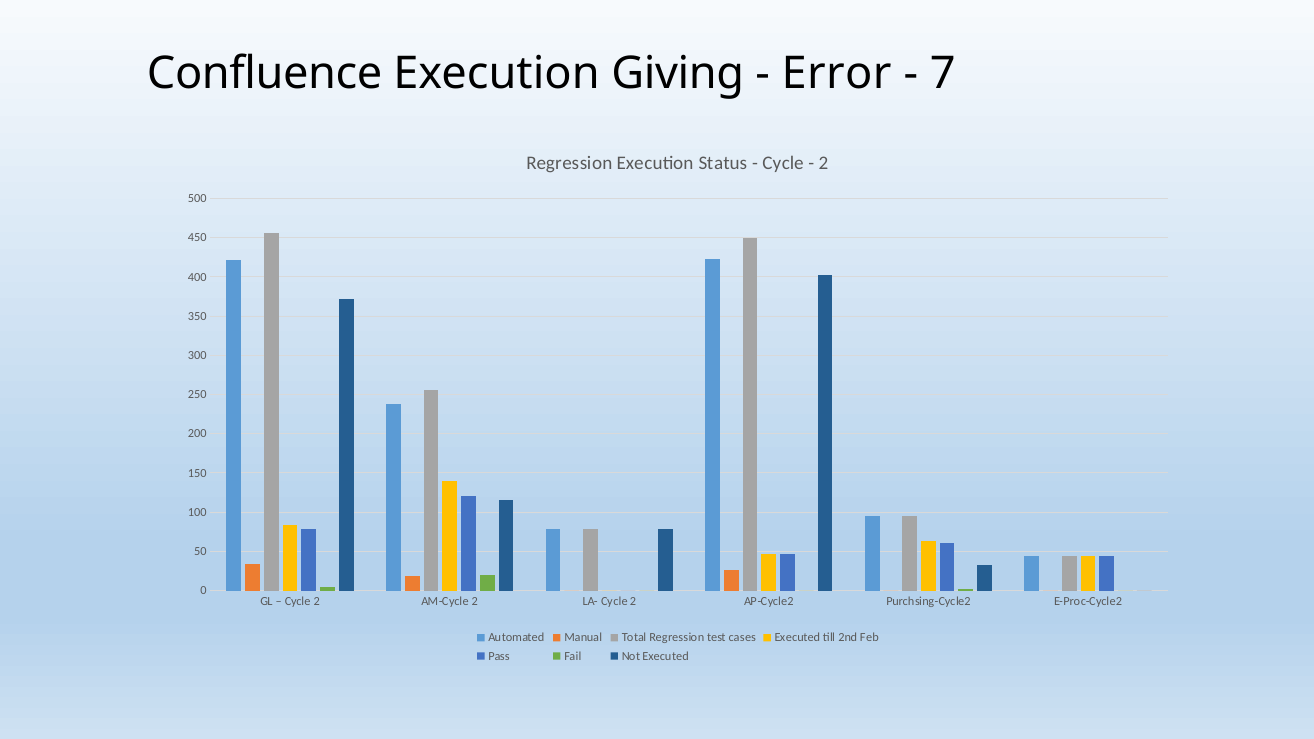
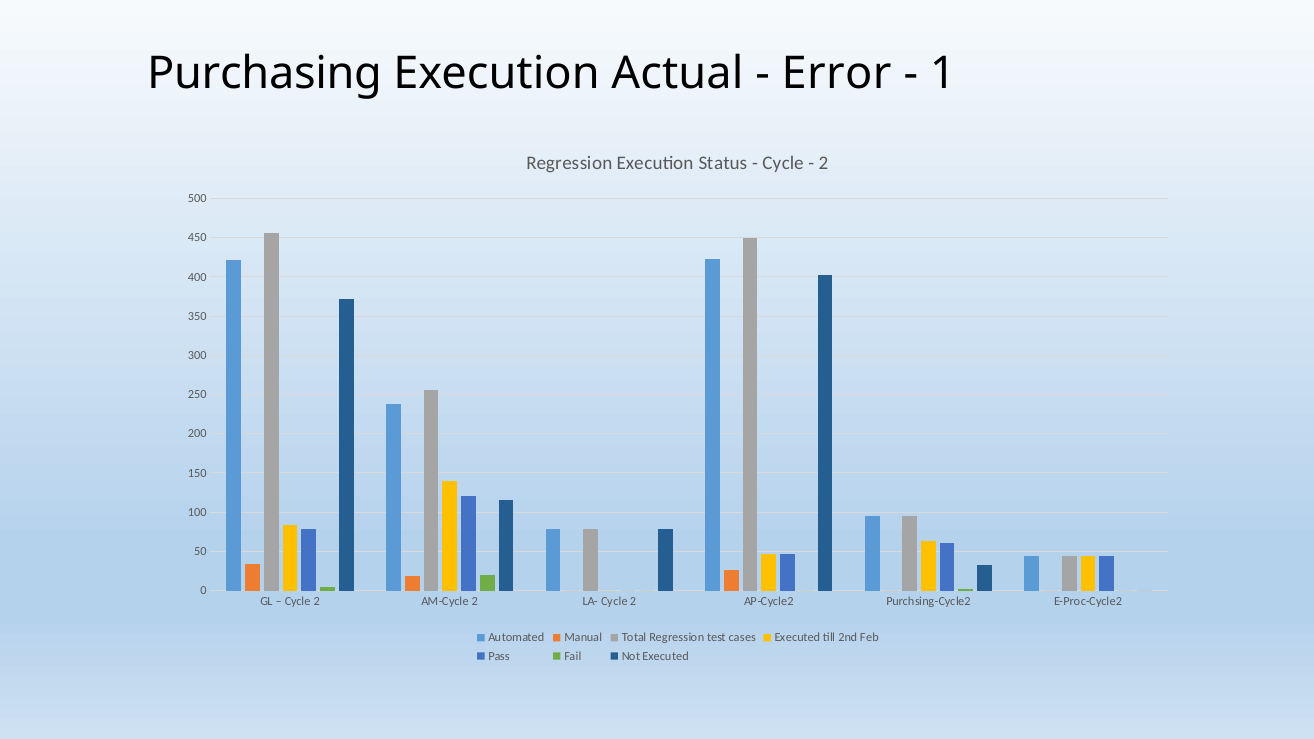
Confluence: Confluence -> Purchasing
Giving: Giving -> Actual
7: 7 -> 1
